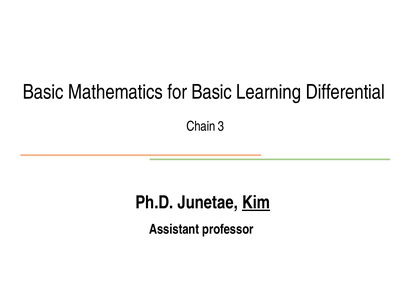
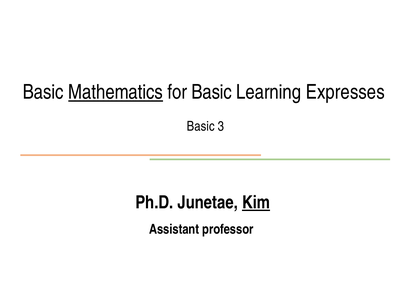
Mathematics underline: none -> present
Differential: Differential -> Expresses
Chain at (201, 126): Chain -> Basic
